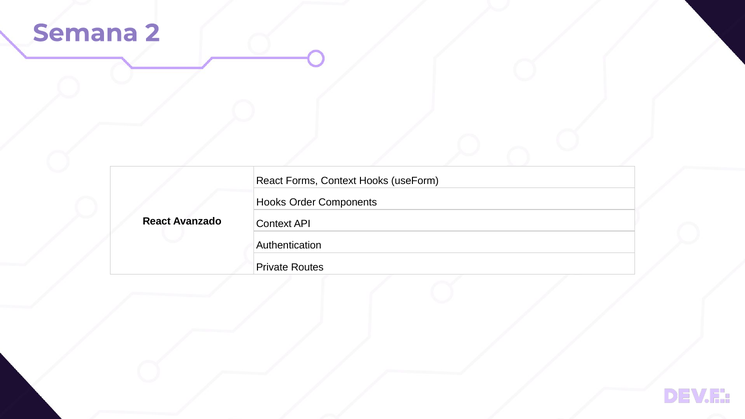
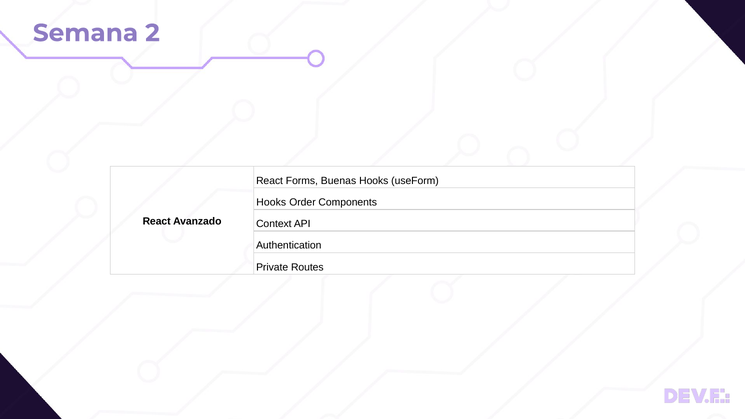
Forms Context: Context -> Buenas
